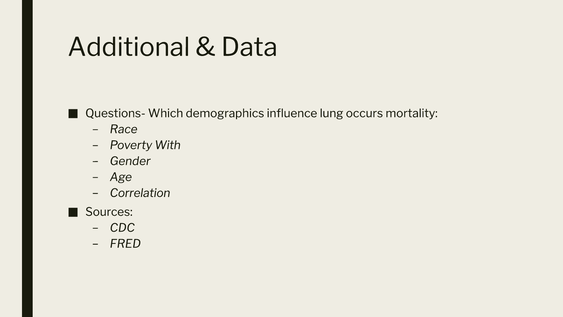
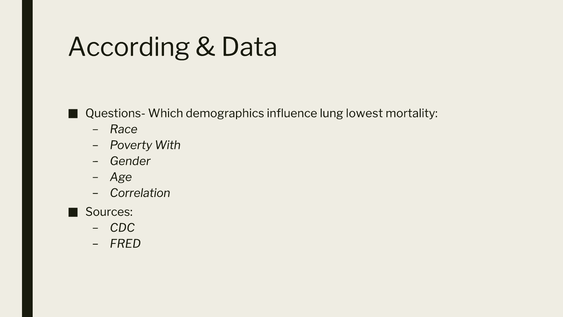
Additional: Additional -> According
occurs: occurs -> lowest
